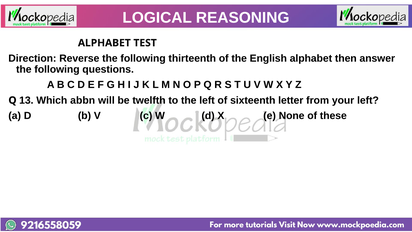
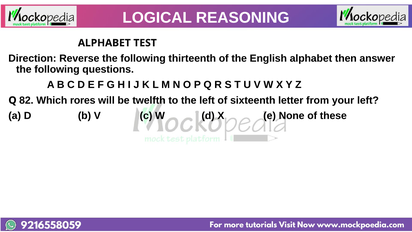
13: 13 -> 82
abbn: abbn -> rores
